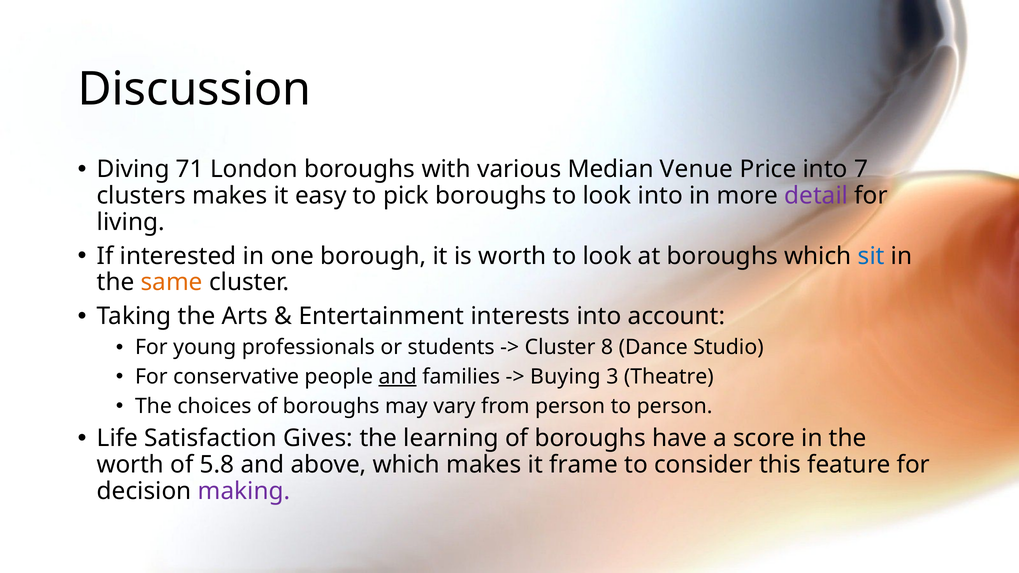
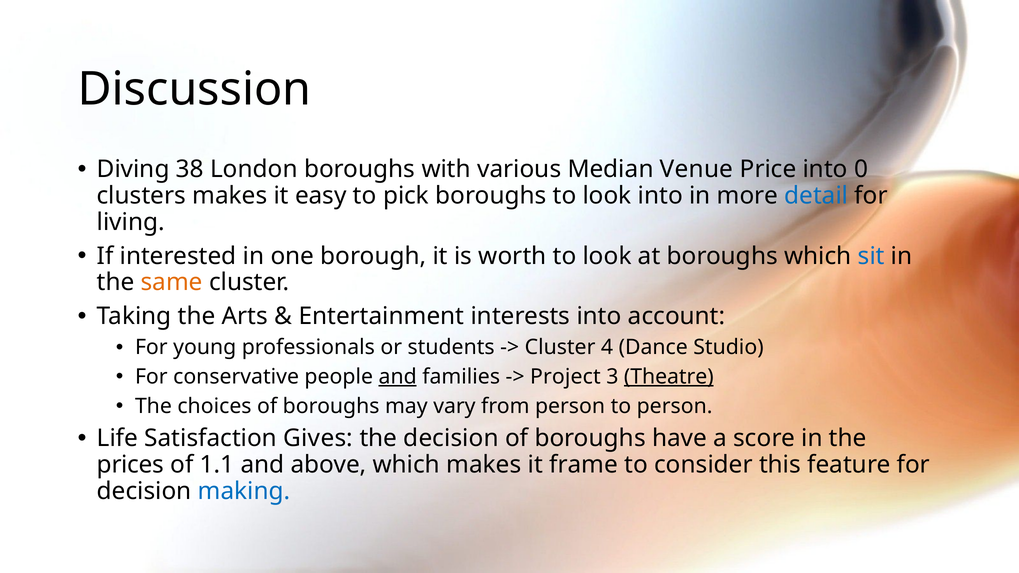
71: 71 -> 38
7: 7 -> 0
detail colour: purple -> blue
8: 8 -> 4
Buying: Buying -> Project
Theatre underline: none -> present
the learning: learning -> decision
worth at (130, 465): worth -> prices
5.8: 5.8 -> 1.1
making colour: purple -> blue
